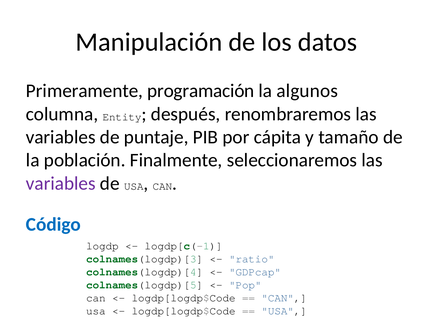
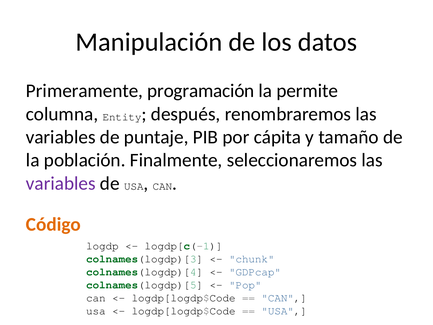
algunos: algunos -> permite
Código colour: blue -> orange
ratio: ratio -> chunk
